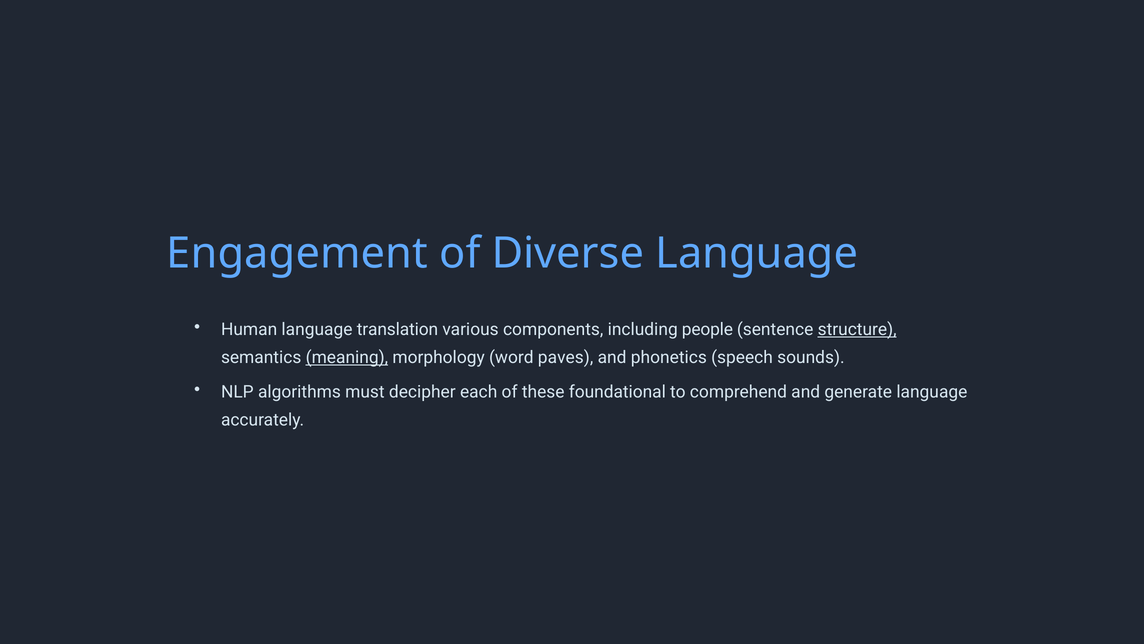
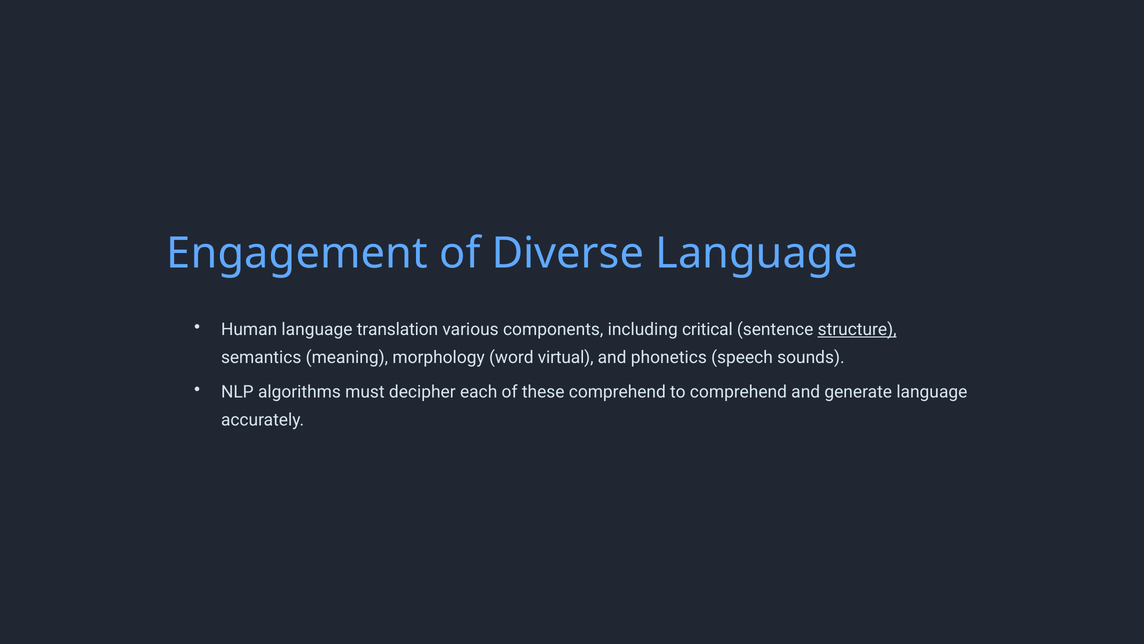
people: people -> critical
meaning underline: present -> none
paves: paves -> virtual
these foundational: foundational -> comprehend
